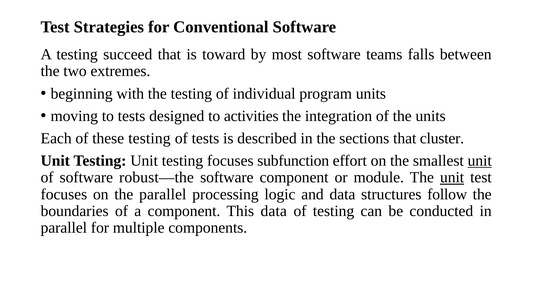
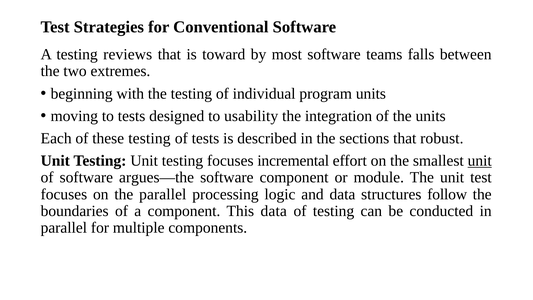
succeed: succeed -> reviews
activities: activities -> usability
cluster: cluster -> robust
subfunction: subfunction -> incremental
robust—the: robust—the -> argues—the
unit at (452, 177) underline: present -> none
